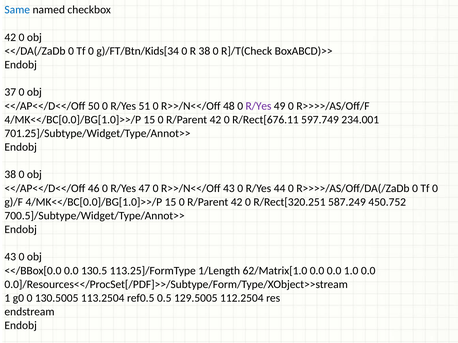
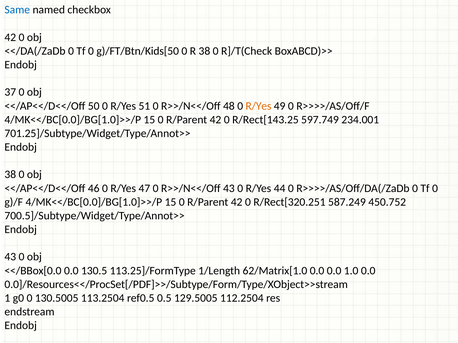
g)/FT/Btn/Kids[34: g)/FT/Btn/Kids[34 -> g)/FT/Btn/Kids[50
R/Yes at (258, 106) colour: purple -> orange
R/Rect[676.11: R/Rect[676.11 -> R/Rect[143.25
